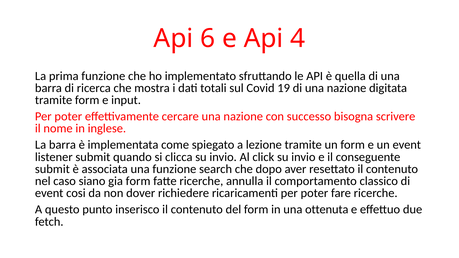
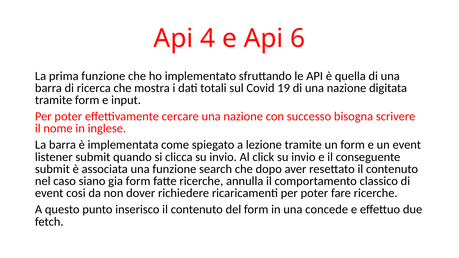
6: 6 -> 4
4: 4 -> 6
ottenuta: ottenuta -> concede
